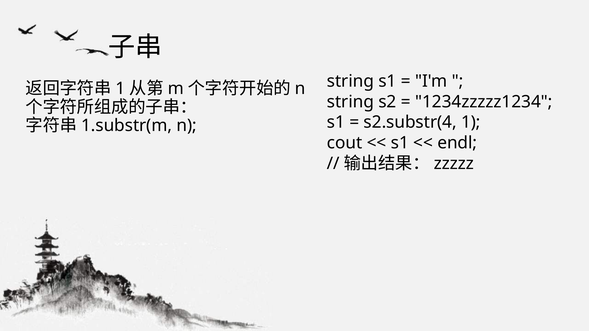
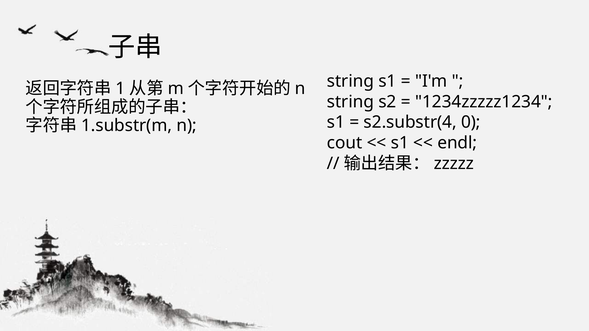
s2.substr(4 1: 1 -> 0
